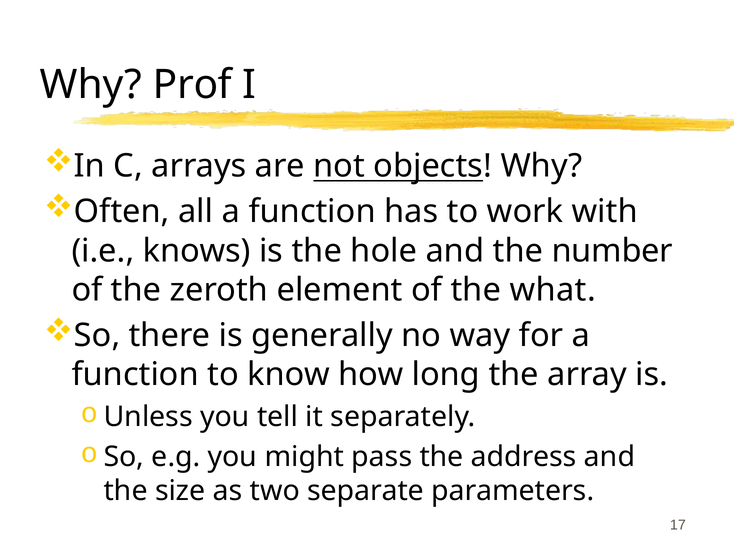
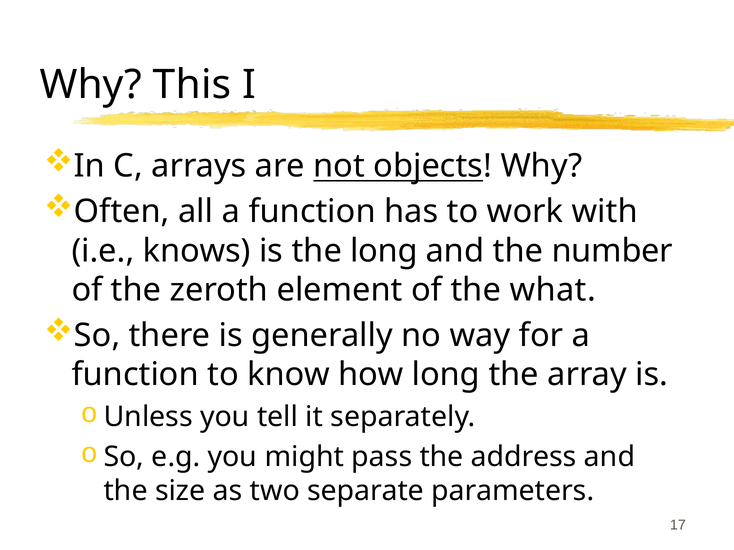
Prof: Prof -> This
the hole: hole -> long
